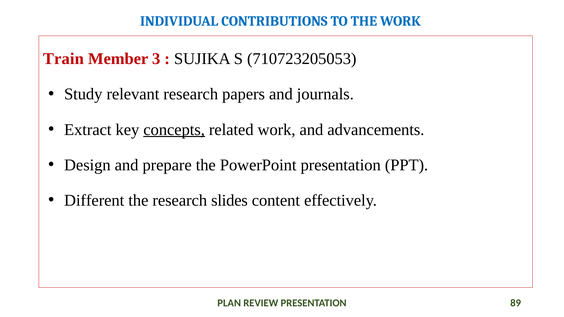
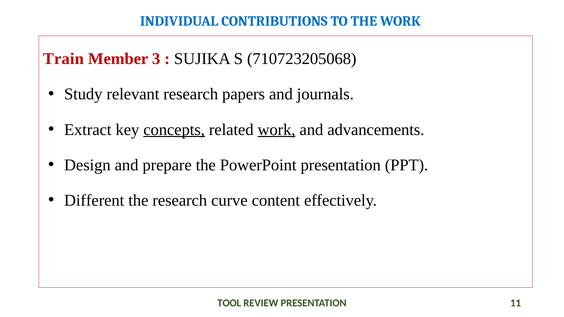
710723205053: 710723205053 -> 710723205068
work at (277, 130) underline: none -> present
slides: slides -> curve
PLAN: PLAN -> TOOL
89: 89 -> 11
